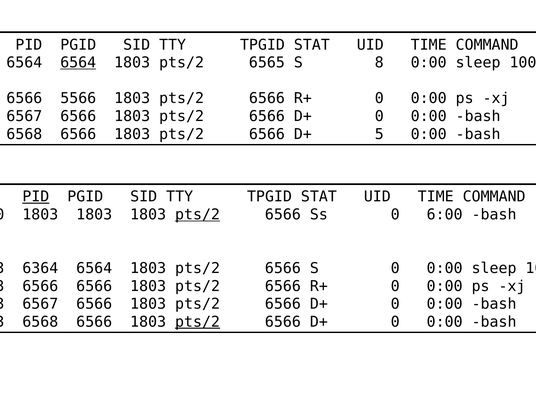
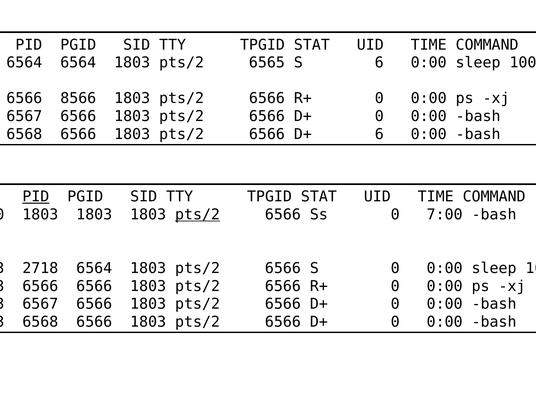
6564 at (78, 63) underline: present -> none
S 8: 8 -> 6
5566: 5566 -> 8566
D+ 5: 5 -> 6
6:00: 6:00 -> 7:00
6364: 6364 -> 2718
pts/2 at (198, 322) underline: present -> none
